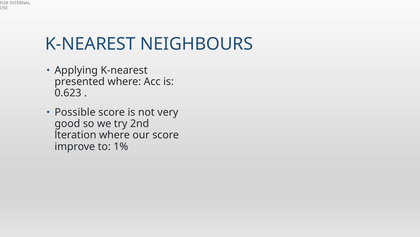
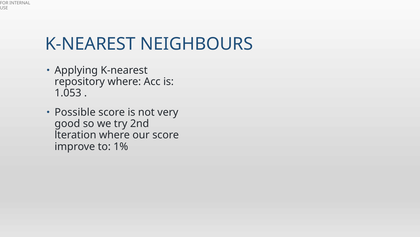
presented: presented -> repository
0.623: 0.623 -> 1.053
